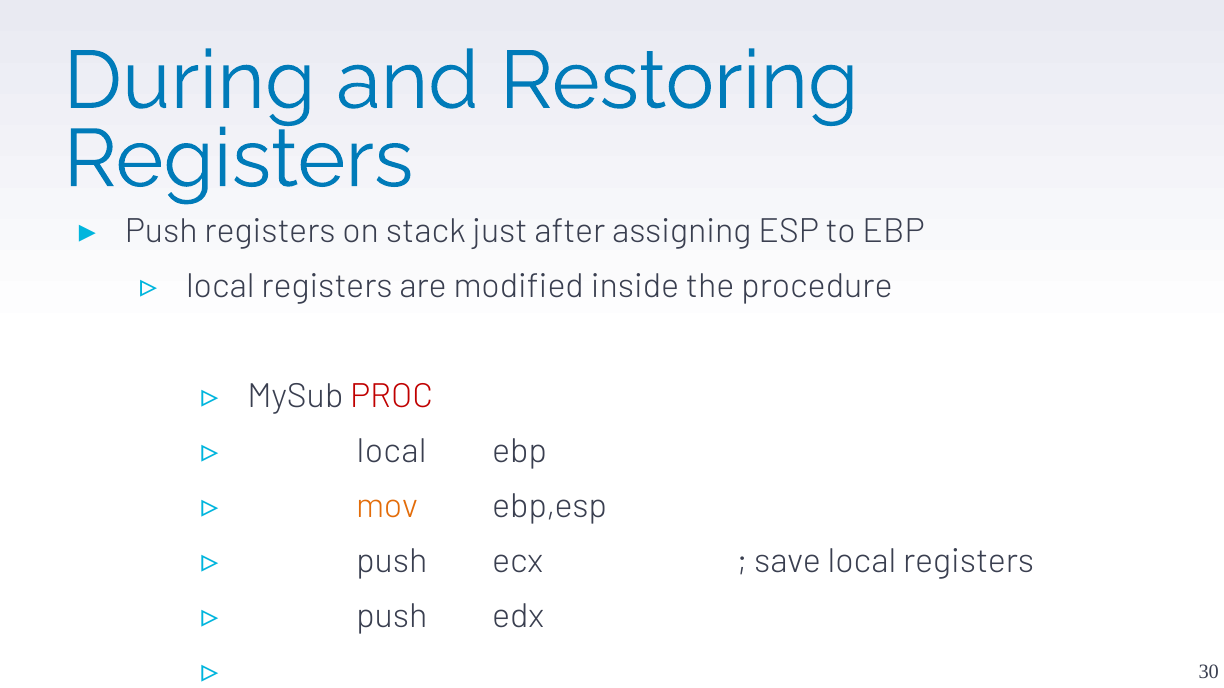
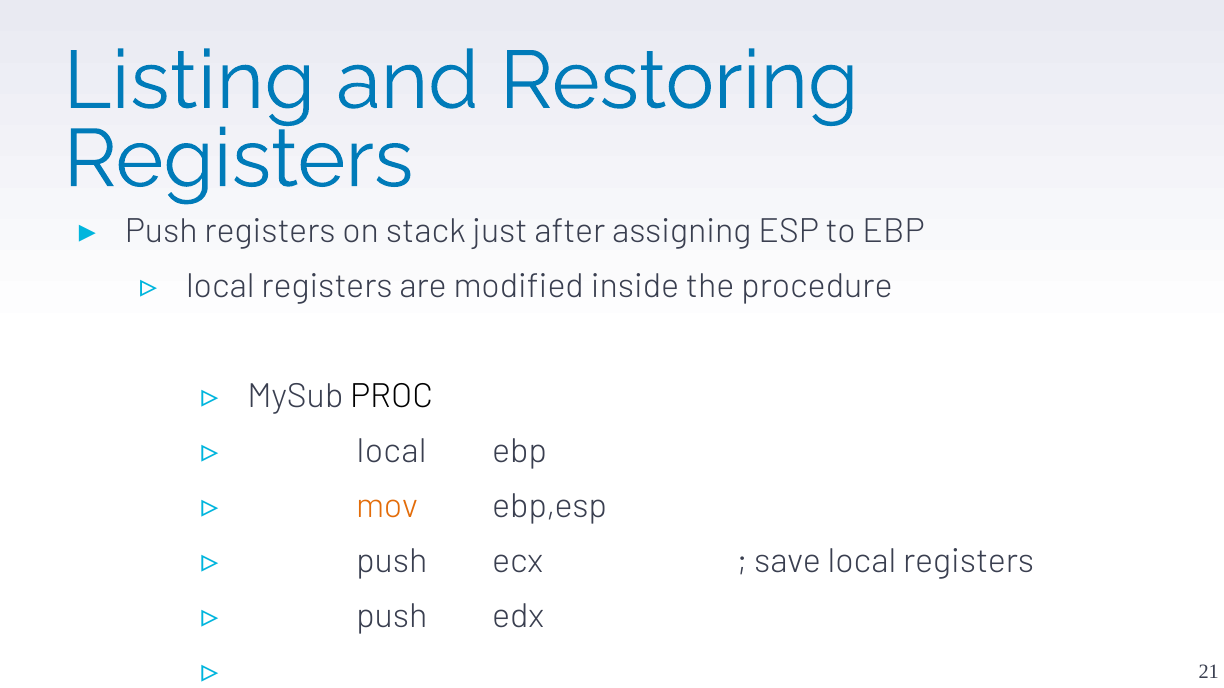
During: During -> Listing
PROC colour: red -> black
30: 30 -> 21
